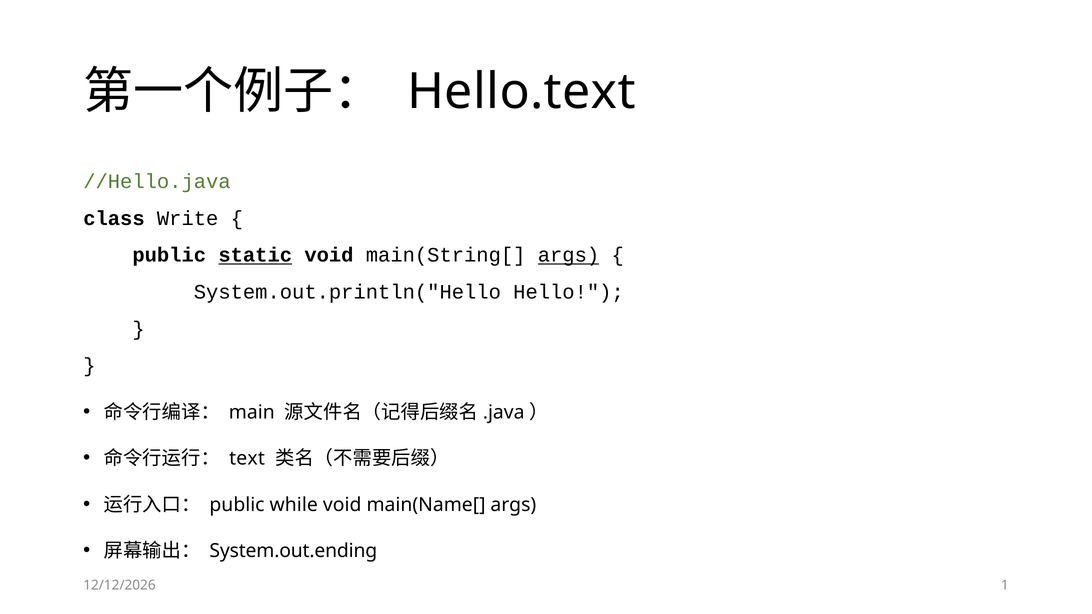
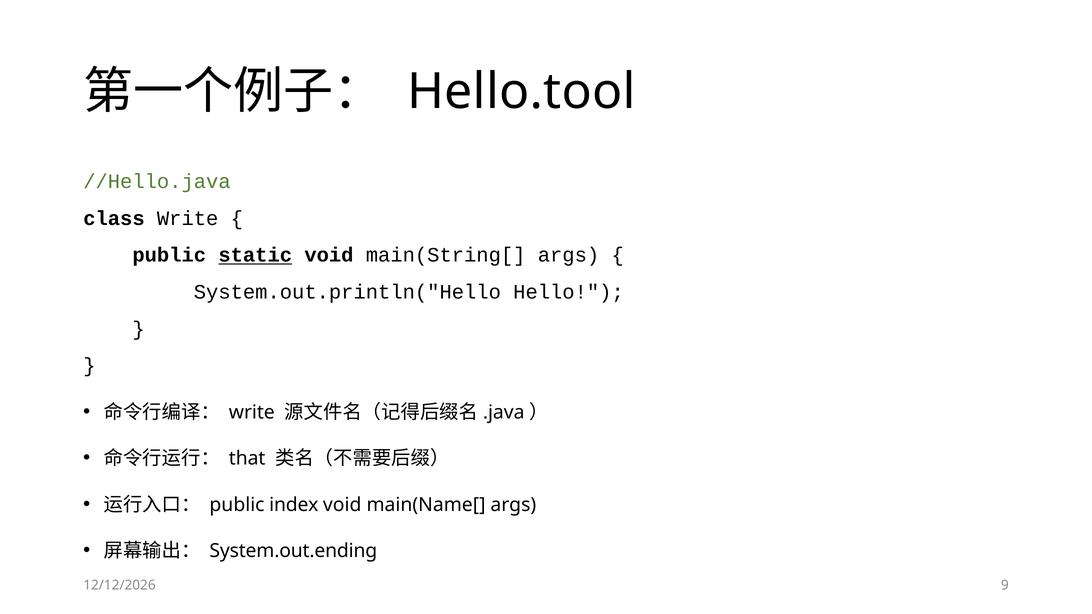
Hello.text: Hello.text -> Hello.tool
args at (569, 255) underline: present -> none
main at (252, 412): main -> write
text: text -> that
while: while -> index
1: 1 -> 9
